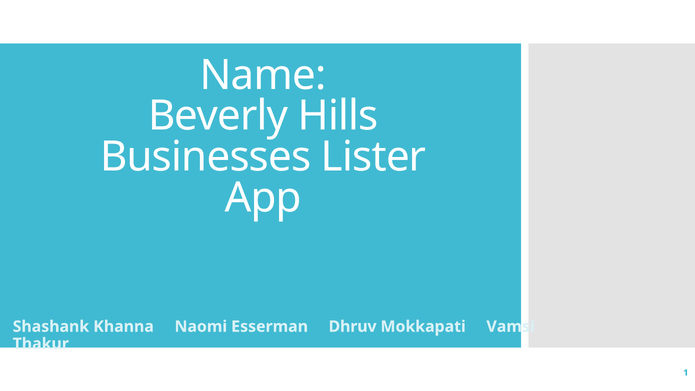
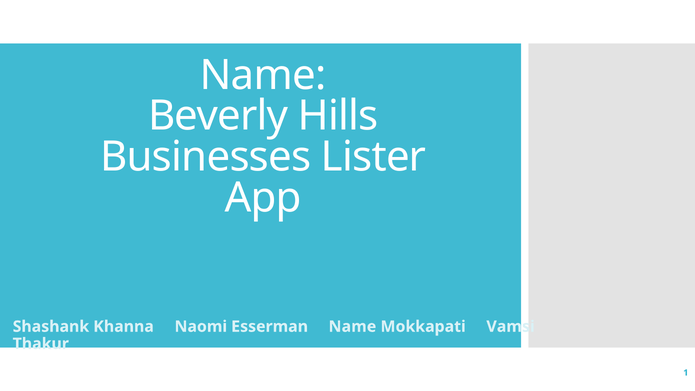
Esserman Dhruv: Dhruv -> Name
